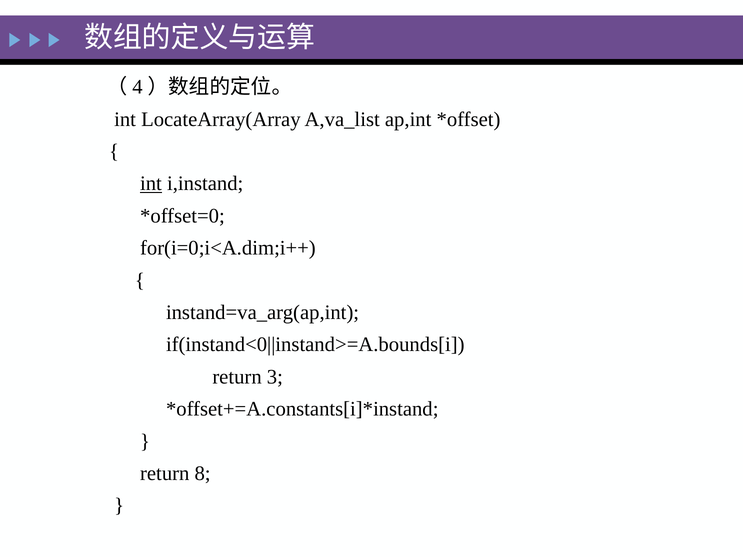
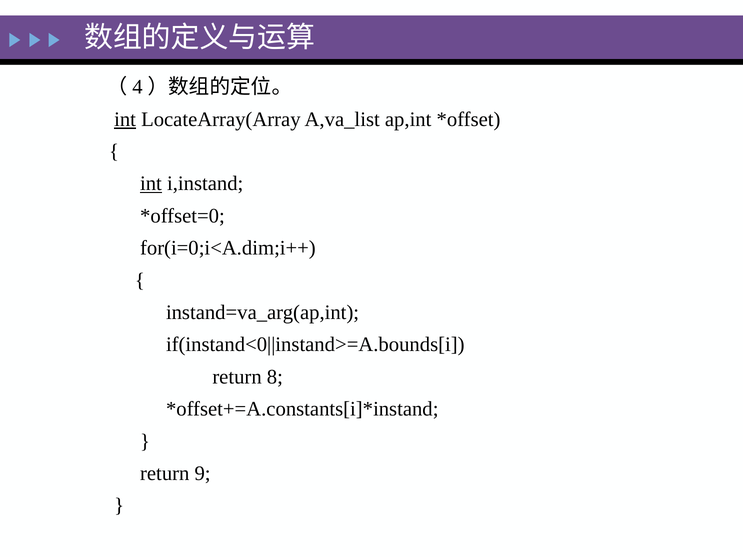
int at (125, 119) underline: none -> present
3: 3 -> 8
8: 8 -> 9
